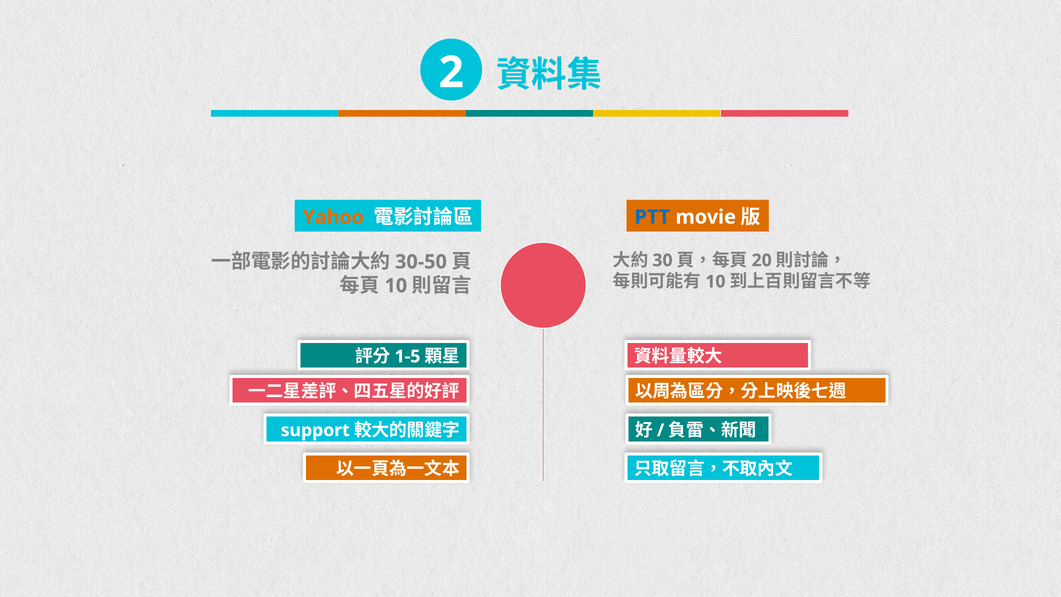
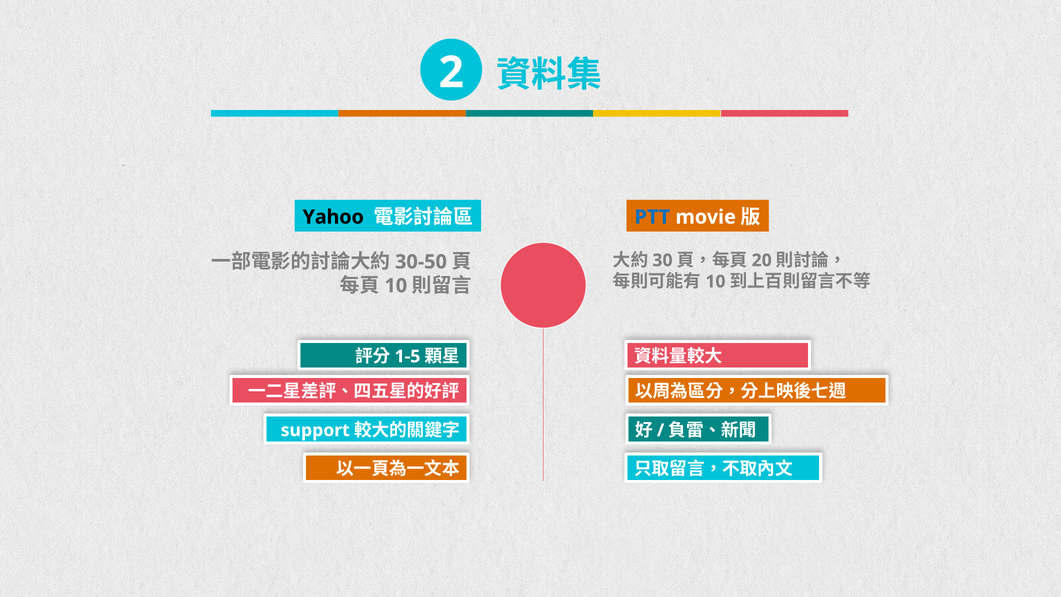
Yahoo colour: orange -> black
